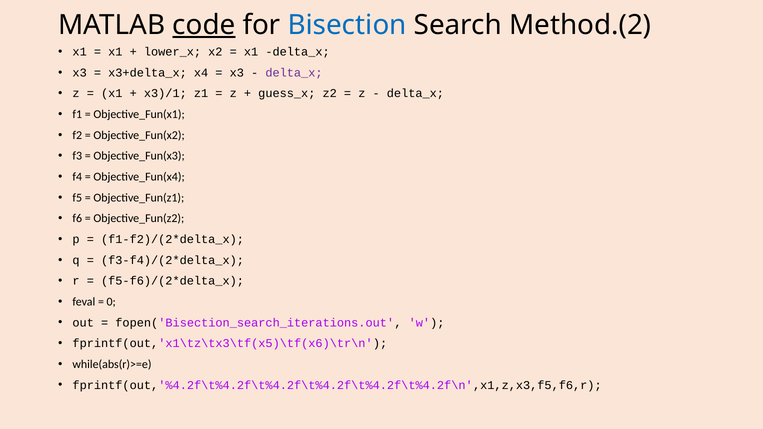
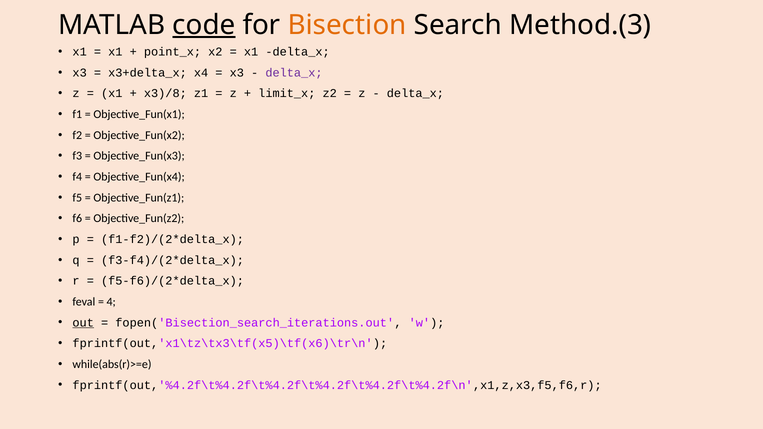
Bisection colour: blue -> orange
Method.(2: Method.(2 -> Method.(3
lower_x: lower_x -> point_x
x3)/1: x3)/1 -> x3)/8
guess_x: guess_x -> limit_x
0: 0 -> 4
out underline: none -> present
